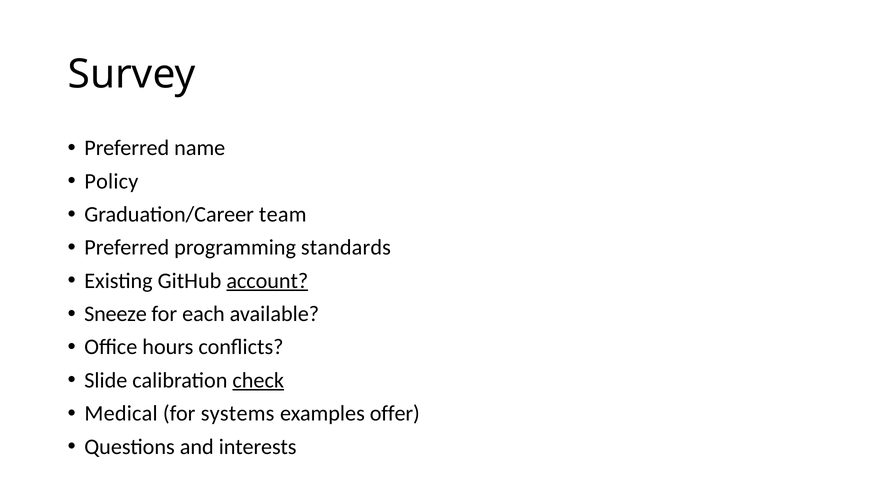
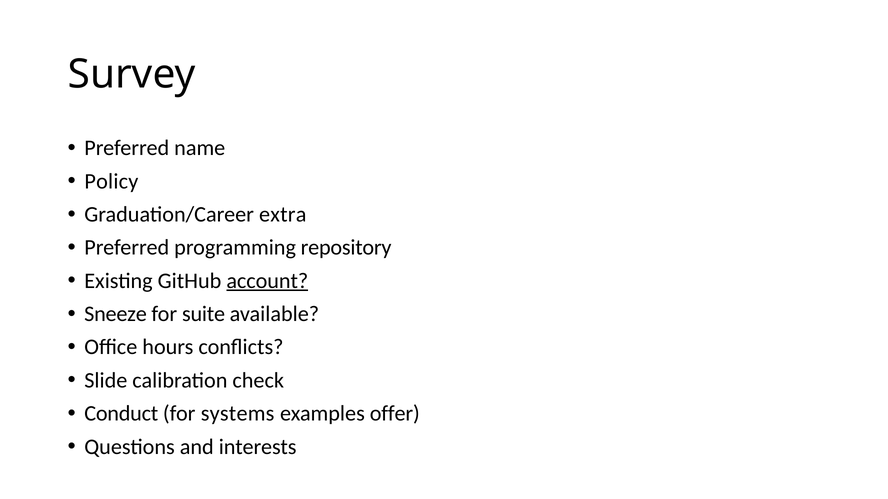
team: team -> extra
standards: standards -> repository
each: each -> suite
check underline: present -> none
Medical: Medical -> Conduct
